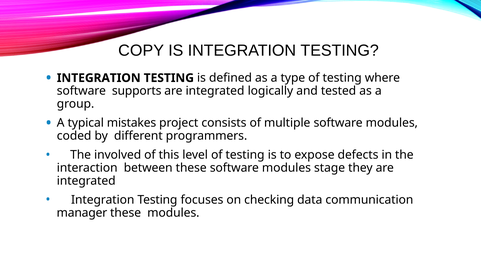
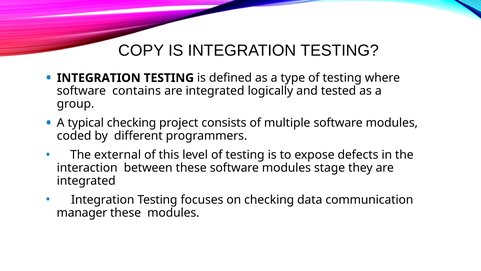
supports: supports -> contains
typical mistakes: mistakes -> checking
involved: involved -> external
